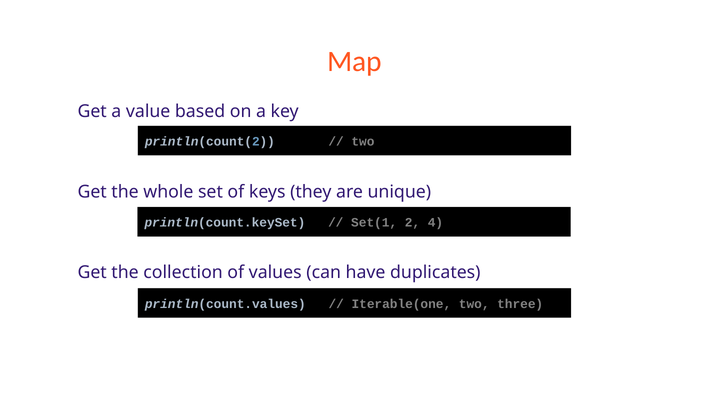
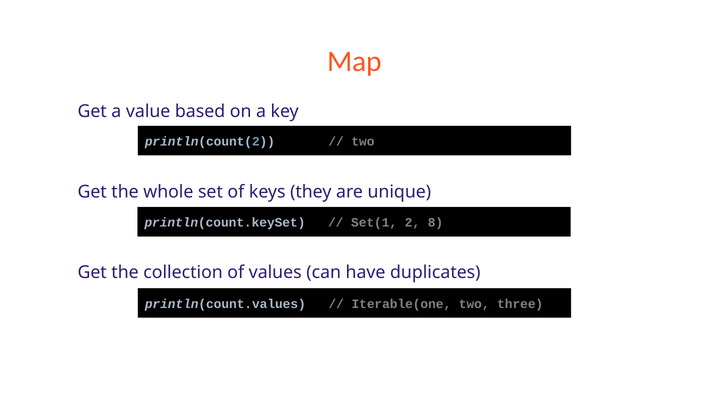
4: 4 -> 8
